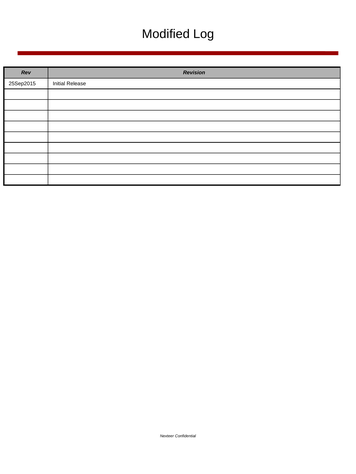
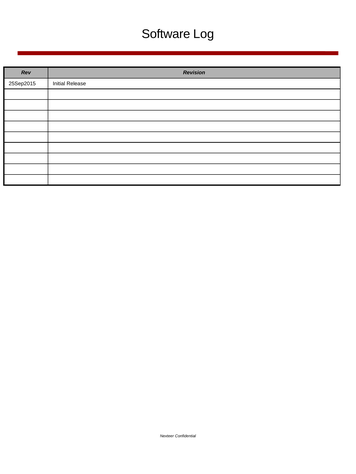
Modified: Modified -> Software
